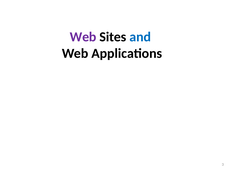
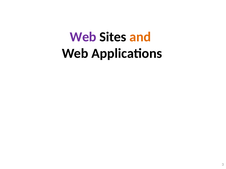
and colour: blue -> orange
